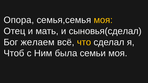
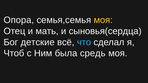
сыновья(сделал: сыновья(сделал -> сыновья(сердца
желаем: желаем -> детские
что colour: yellow -> light blue
семьи: семьи -> средь
